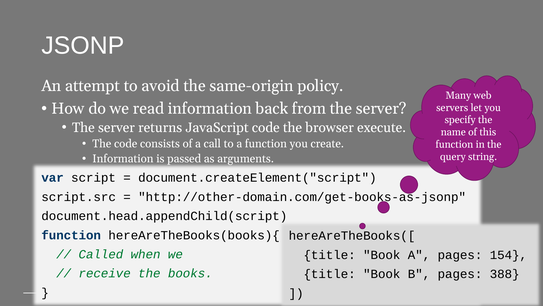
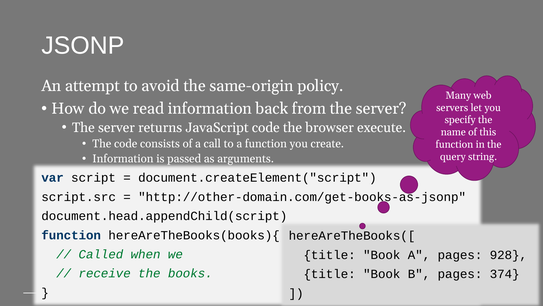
154: 154 -> 928
388: 388 -> 374
